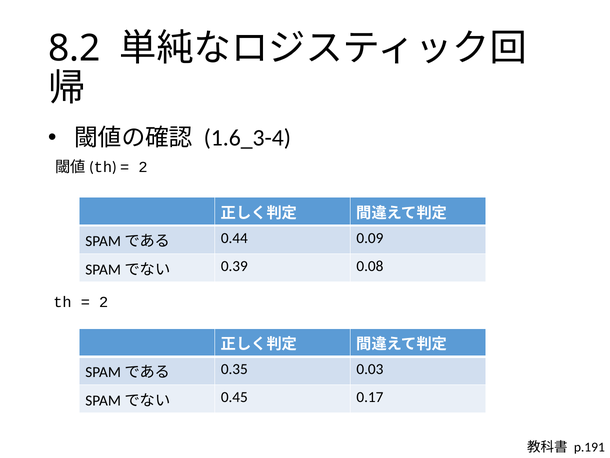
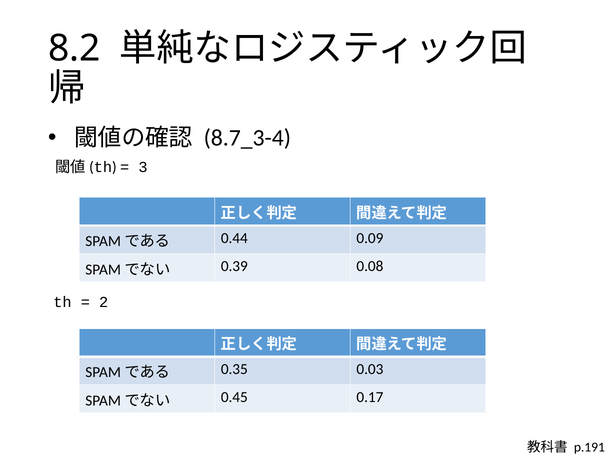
1.6_3-4: 1.6_3-4 -> 8.7_3-4
2 at (143, 167): 2 -> 3
